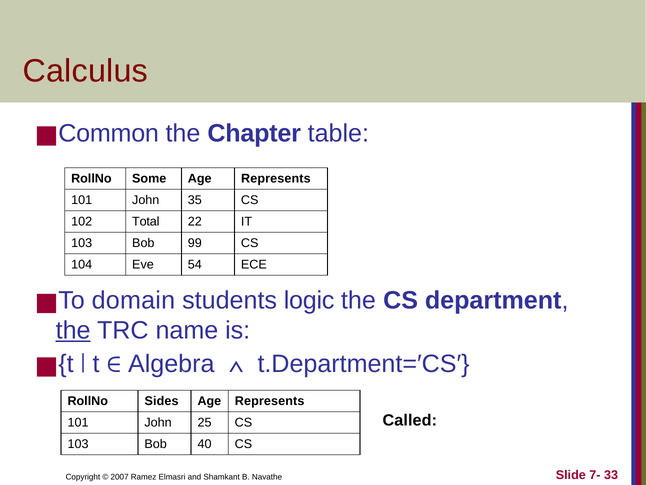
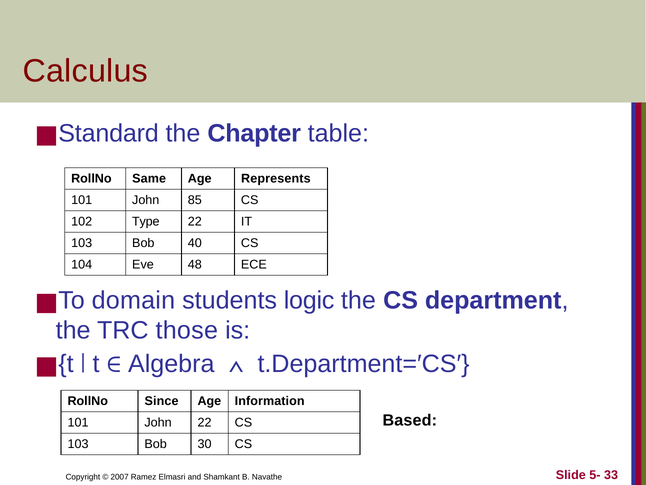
Common: Common -> Standard
Some: Some -> Same
35: 35 -> 85
Total: Total -> Type
99: 99 -> 40
54: 54 -> 48
the at (73, 330) underline: present -> none
name: name -> those
Sides: Sides -> Since
Represents at (270, 401): Represents -> Information
Called: Called -> Based
John 25: 25 -> 22
40: 40 -> 30
7-: 7- -> 5-
